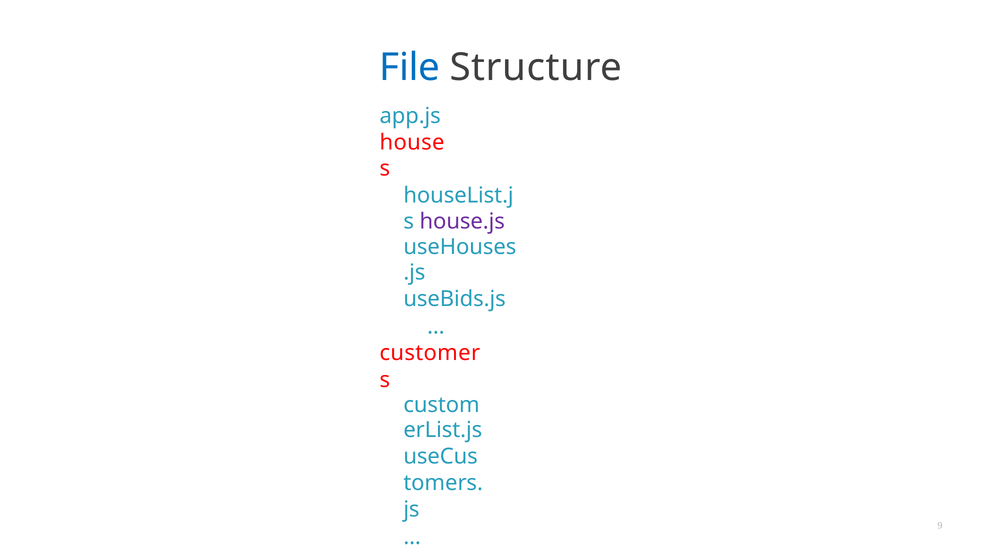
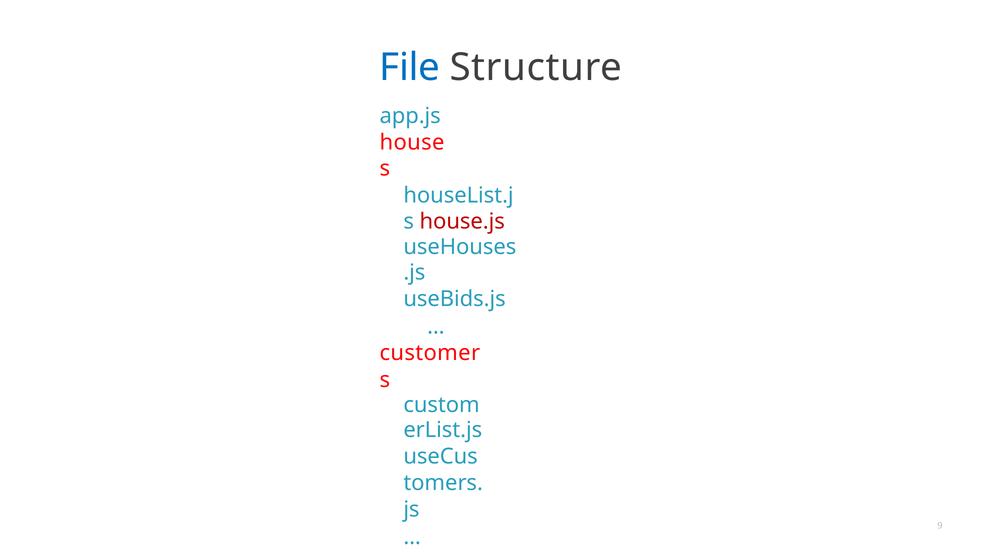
house.js colour: purple -> red
